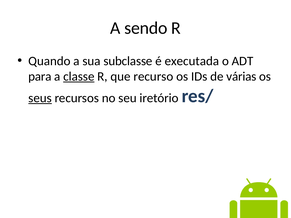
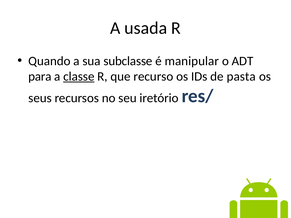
sendo: sendo -> usada
executada: executada -> manipular
várias: várias -> pasta
seus underline: present -> none
